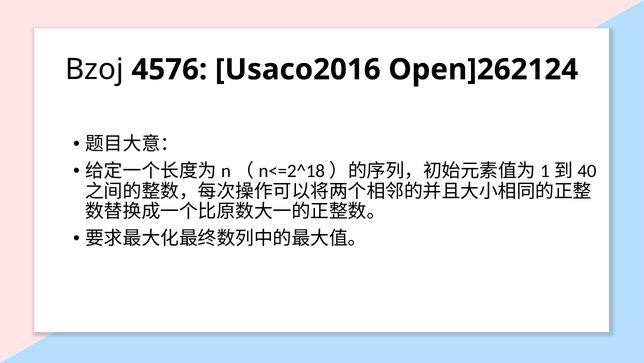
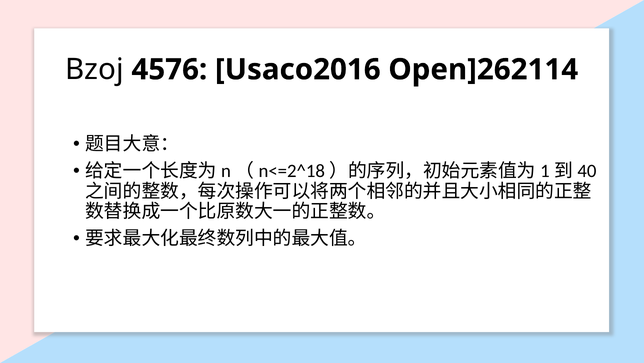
Open]262124: Open]262124 -> Open]262114
